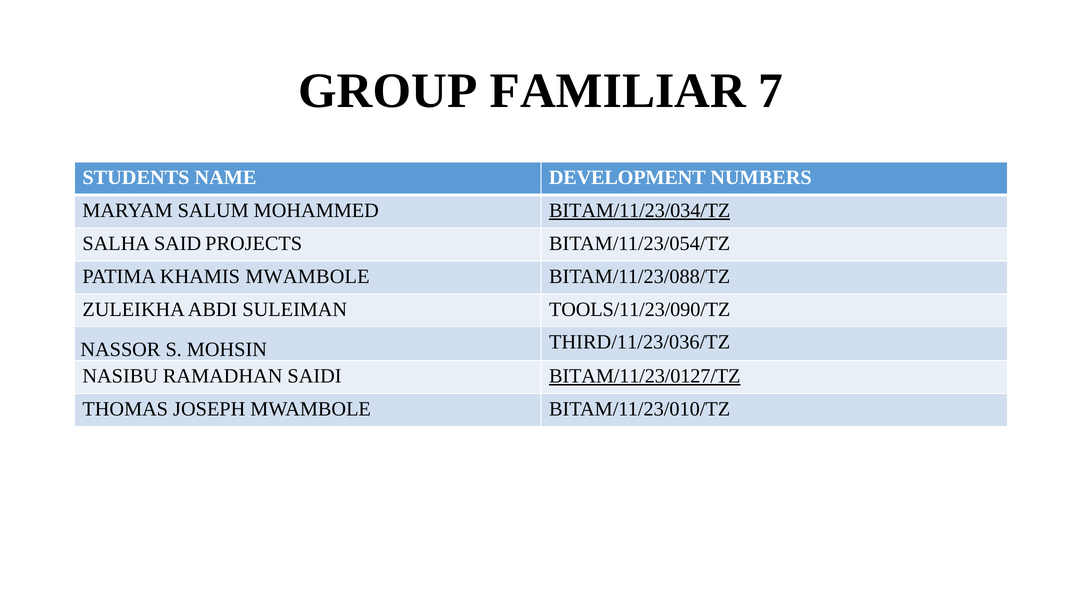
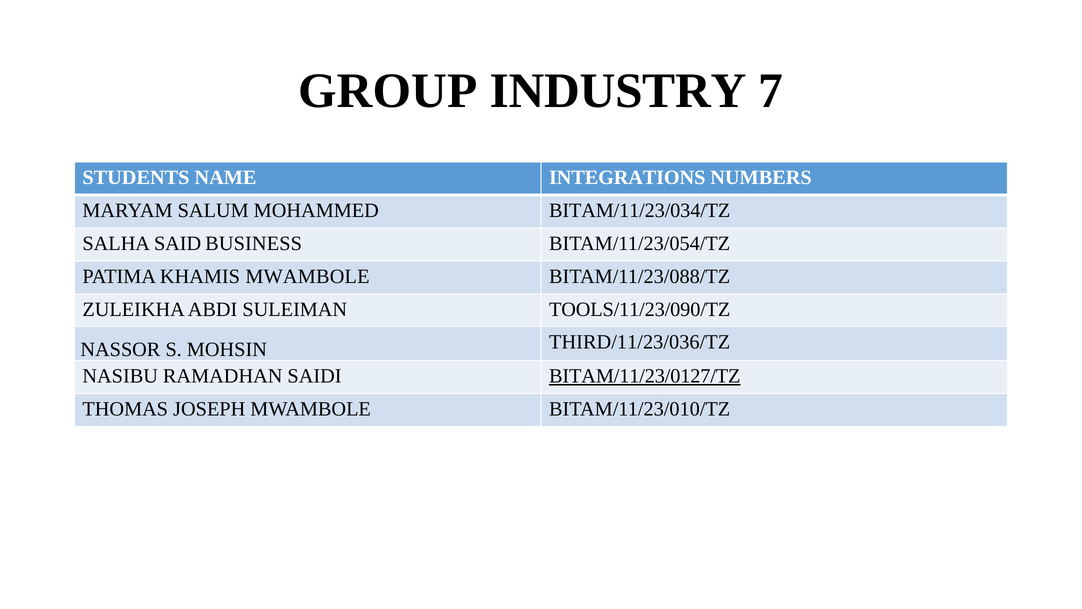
FAMILIAR: FAMILIAR -> INDUSTRY
DEVELOPMENT: DEVELOPMENT -> INTEGRATIONS
BITAM/11/23/034/TZ underline: present -> none
PROJECTS: PROJECTS -> BUSINESS
